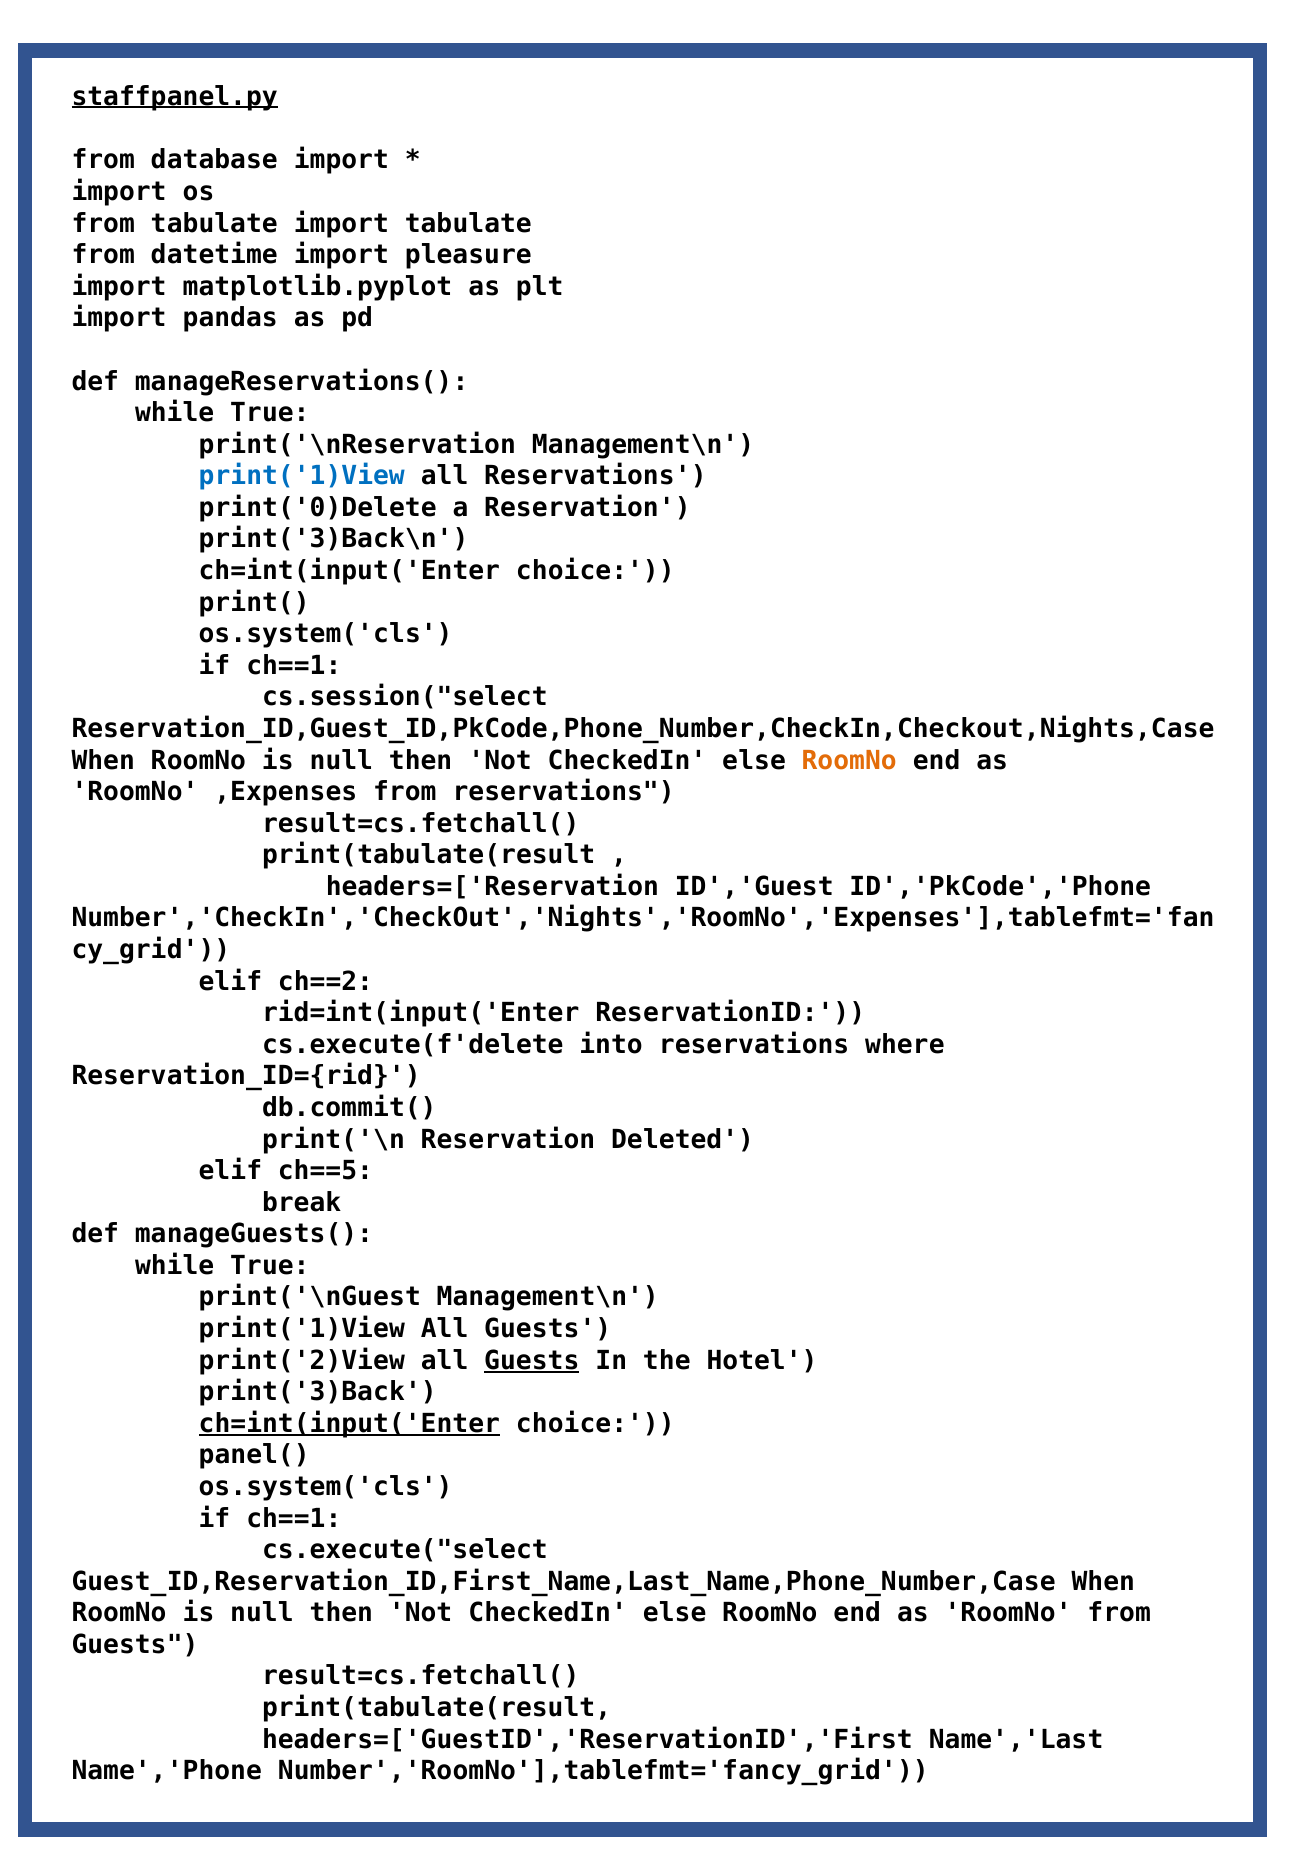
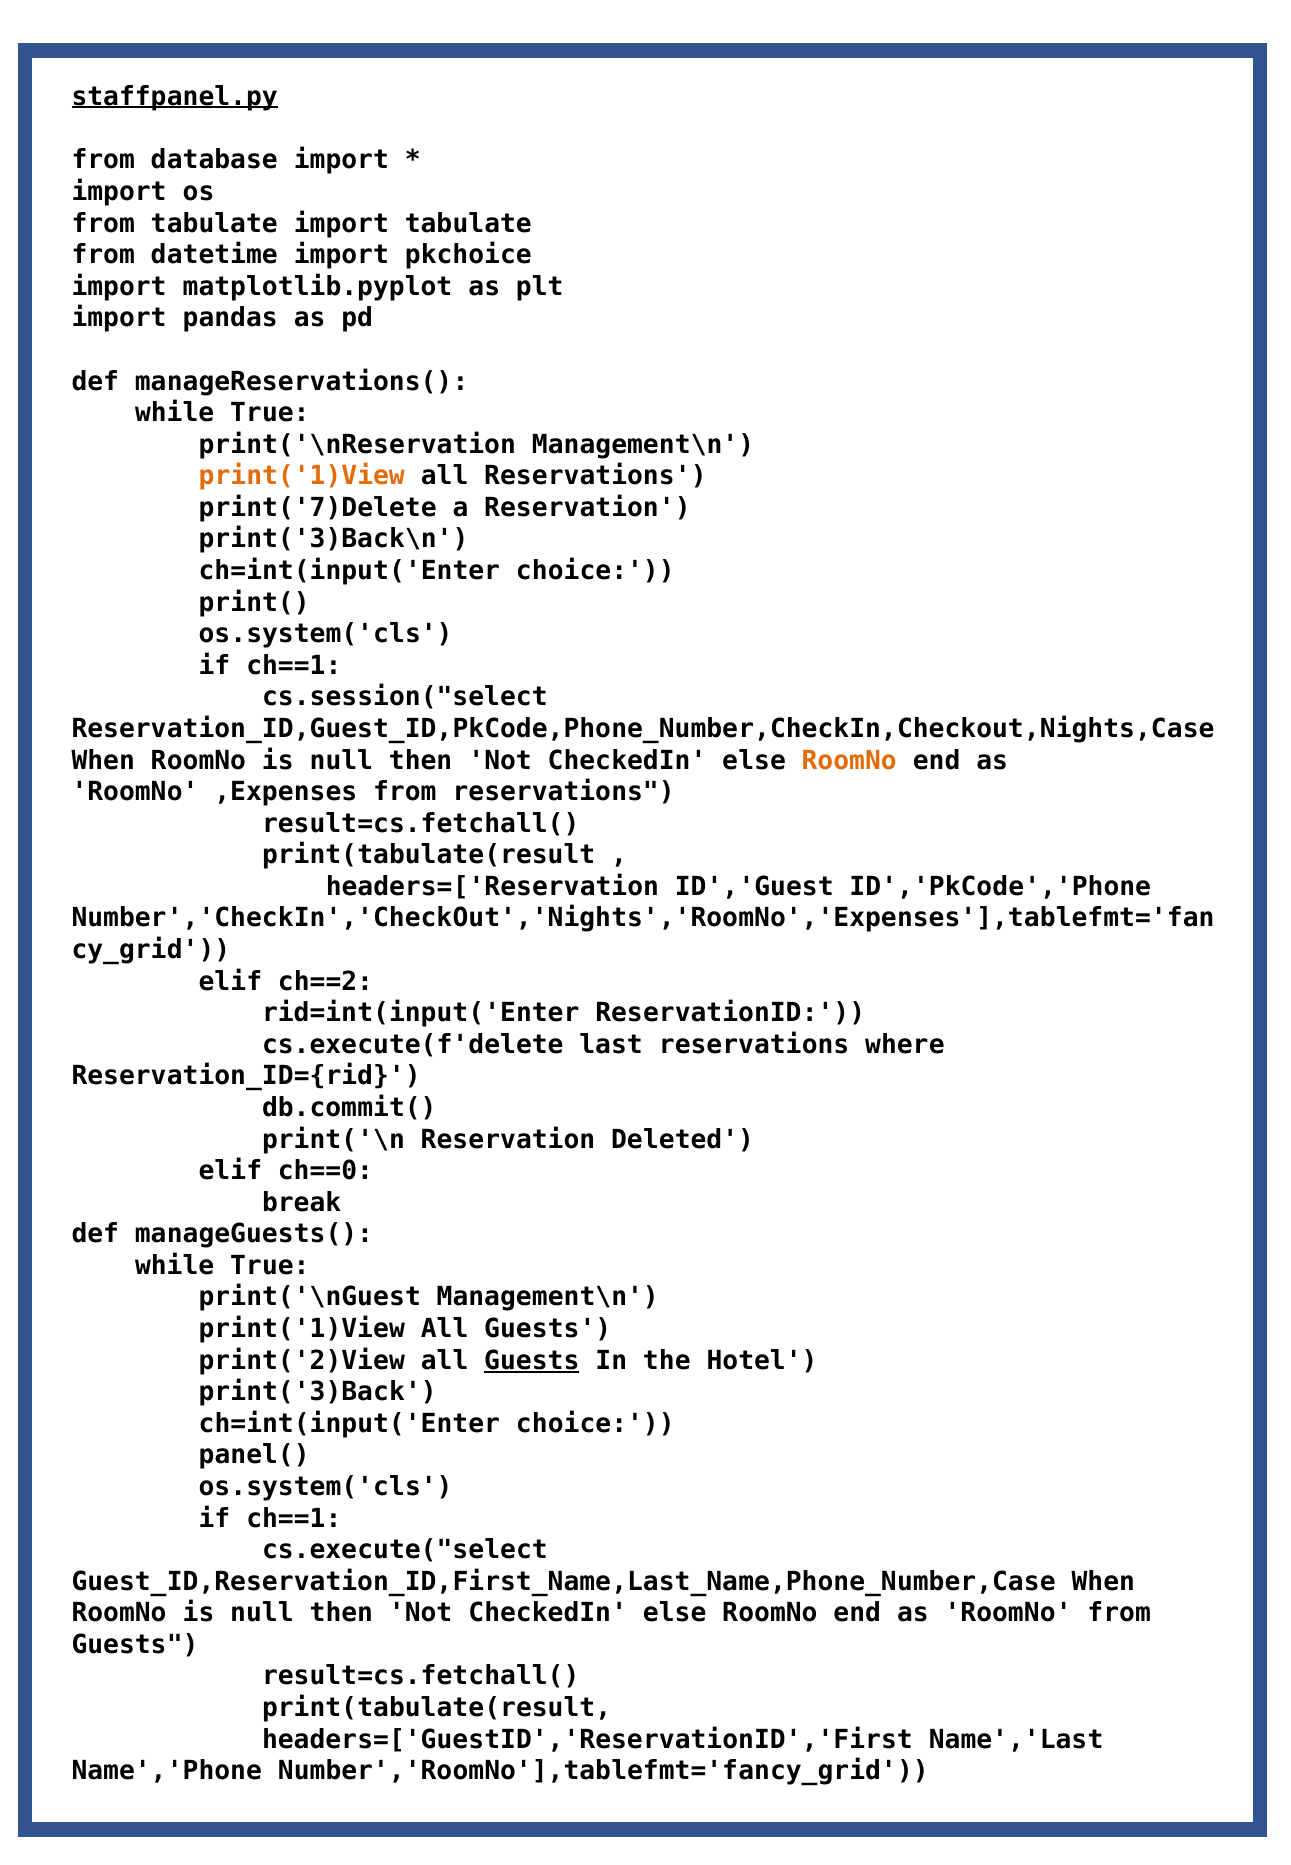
pleasure: pleasure -> pkchoice
print('1)View at (302, 476) colour: blue -> orange
print('0)Delete: print('0)Delete -> print('7)Delete
into: into -> last
ch==5: ch==5 -> ch==0
ch=int(input('Enter at (349, 1423) underline: present -> none
